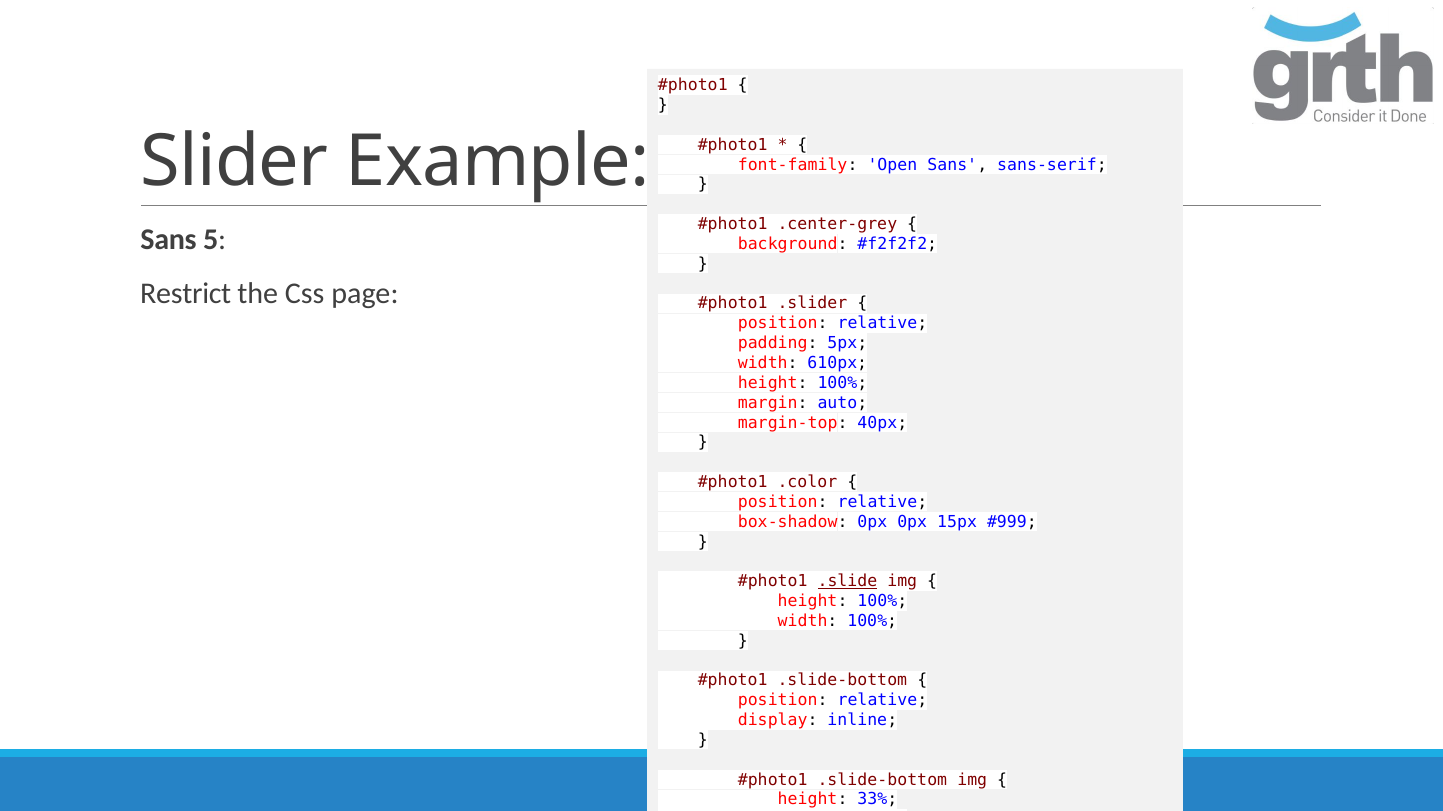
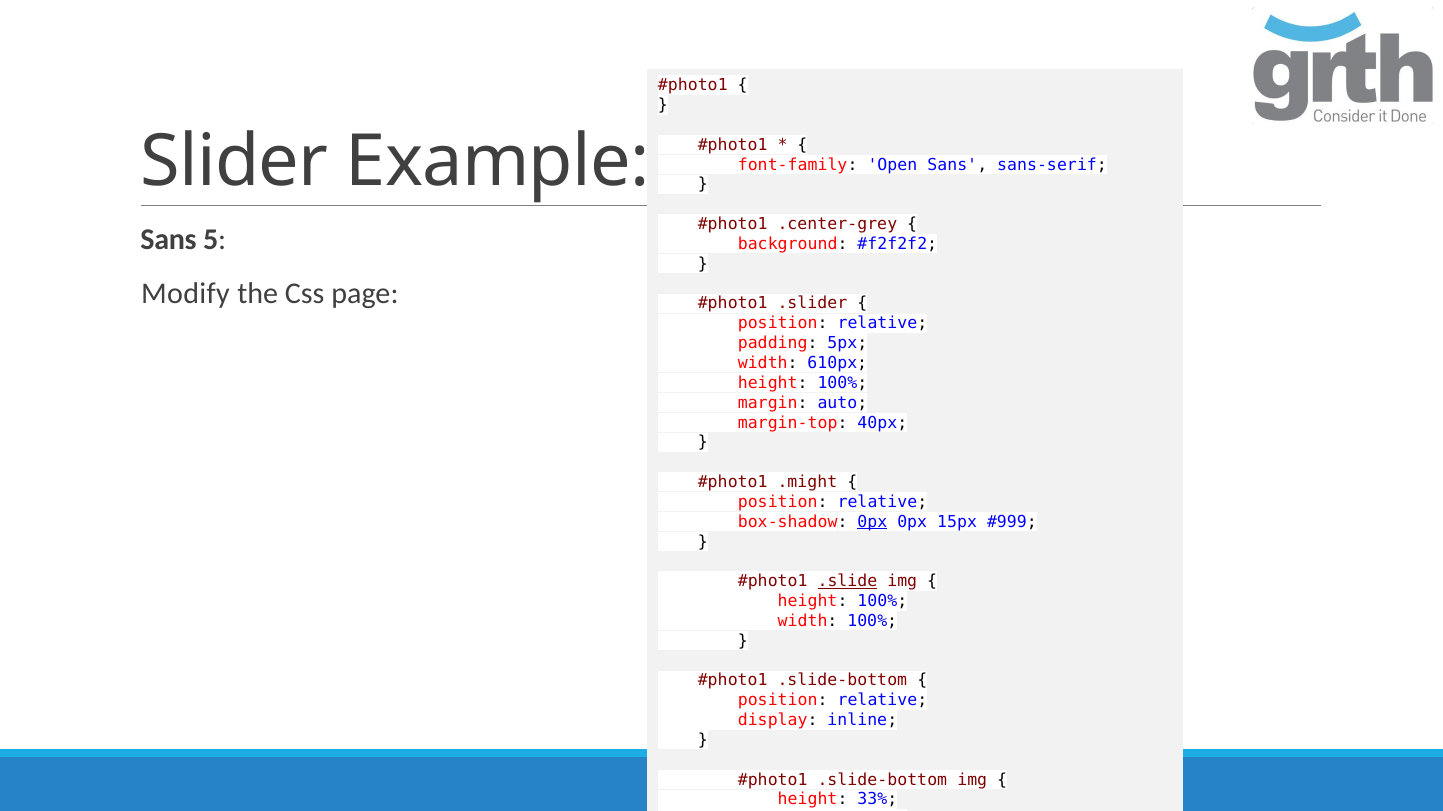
Restrict: Restrict -> Modify
.color: .color -> .might
0px at (872, 522) underline: none -> present
